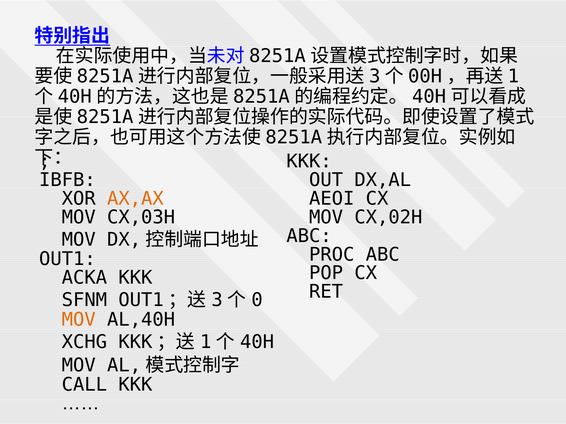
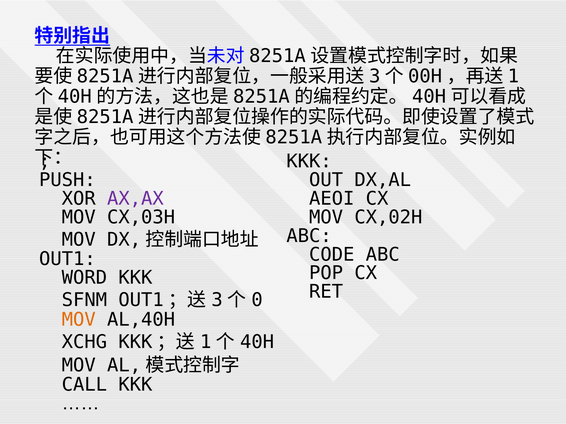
IBFB: IBFB -> PUSH
AX,AX colour: orange -> purple
PROC: PROC -> CODE
ACKA: ACKA -> WORD
